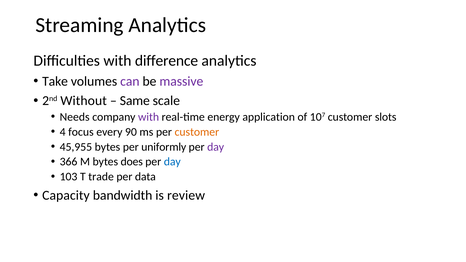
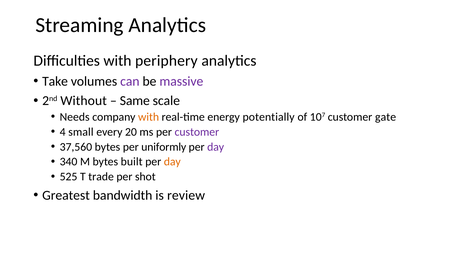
difference: difference -> periphery
with at (149, 117) colour: purple -> orange
application: application -> potentially
slots: slots -> gate
focus: focus -> small
90: 90 -> 20
customer at (197, 132) colour: orange -> purple
45,955: 45,955 -> 37,560
366: 366 -> 340
does: does -> built
day at (172, 162) colour: blue -> orange
103: 103 -> 525
data: data -> shot
Capacity: Capacity -> Greatest
